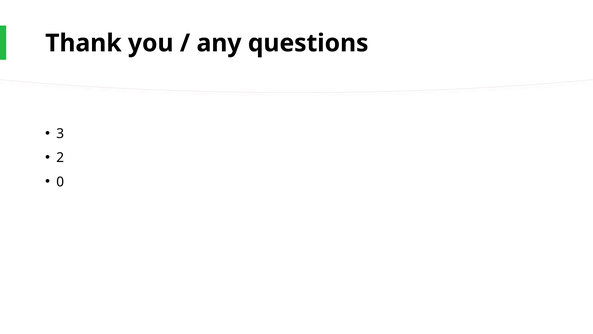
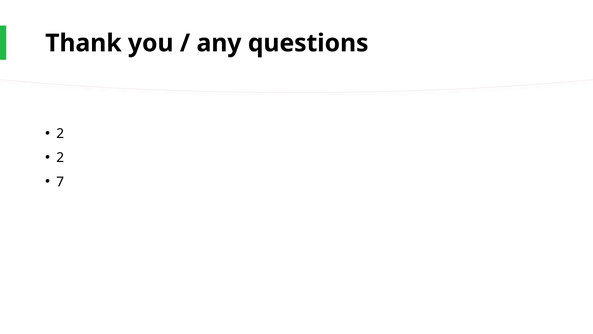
3 at (60, 133): 3 -> 2
0: 0 -> 7
